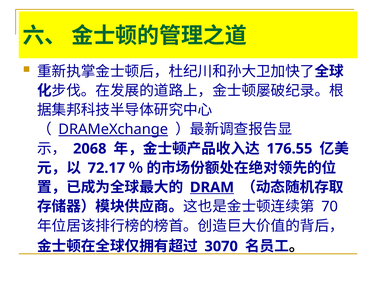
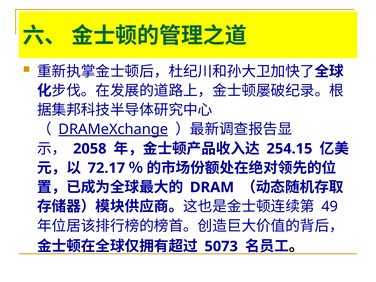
2068: 2068 -> 2058
176.55: 176.55 -> 254.15
DRAM underline: present -> none
70: 70 -> 49
3070: 3070 -> 5073
